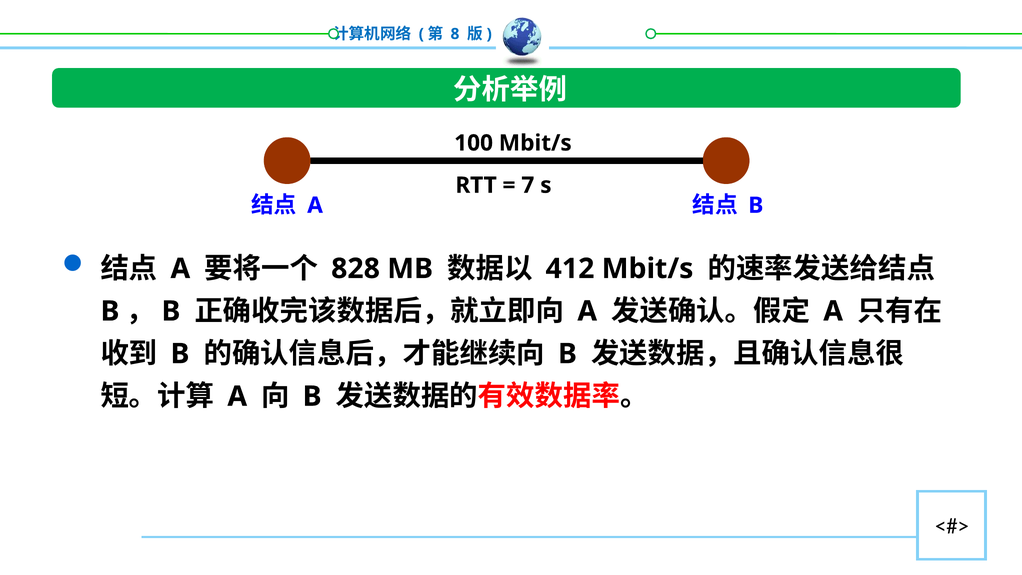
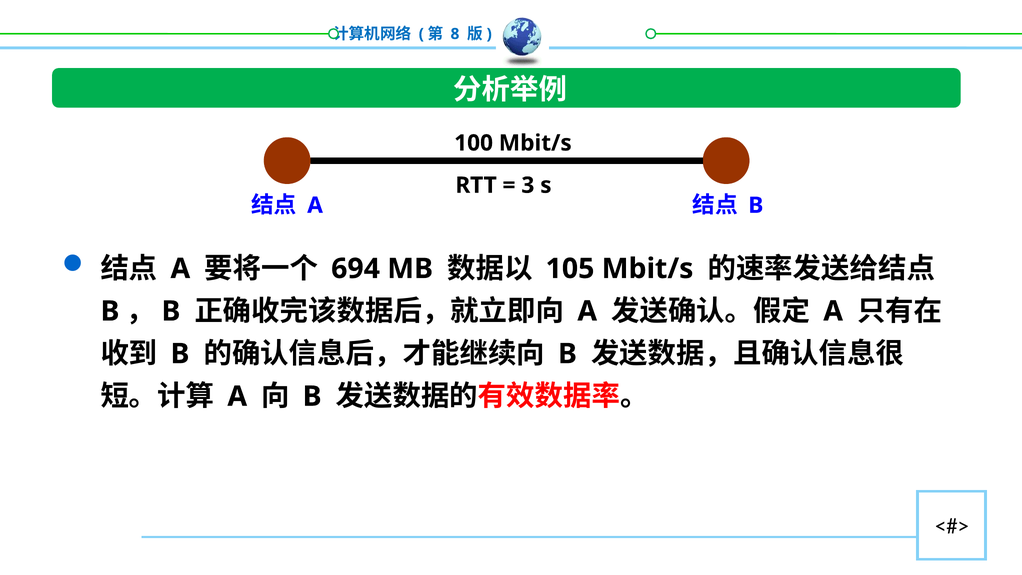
7: 7 -> 3
828: 828 -> 694
412: 412 -> 105
